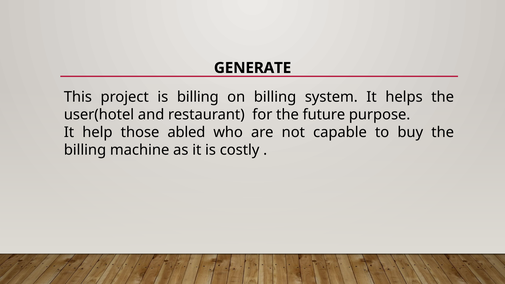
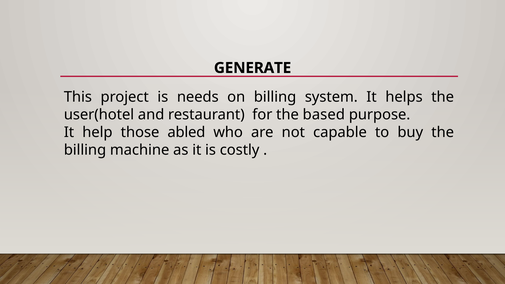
is billing: billing -> needs
future: future -> based
